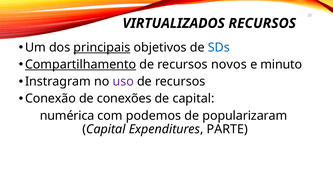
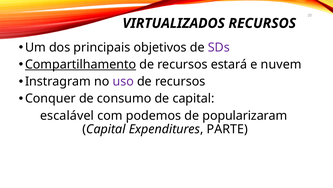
principais underline: present -> none
SDs colour: blue -> purple
novos: novos -> estará
minuto: minuto -> nuvem
Conexão: Conexão -> Conquer
conexões: conexões -> consumo
numérica: numérica -> escalável
